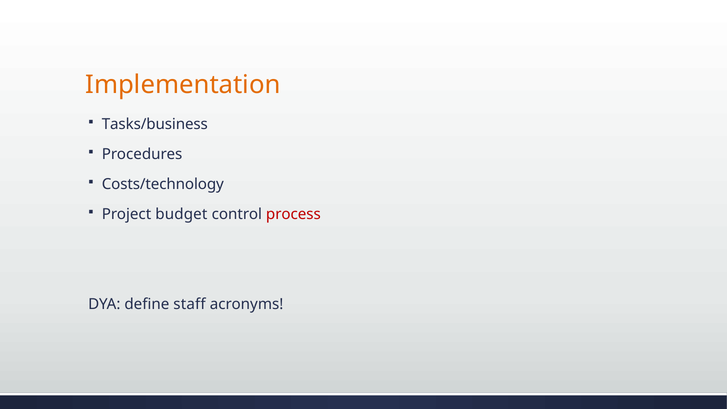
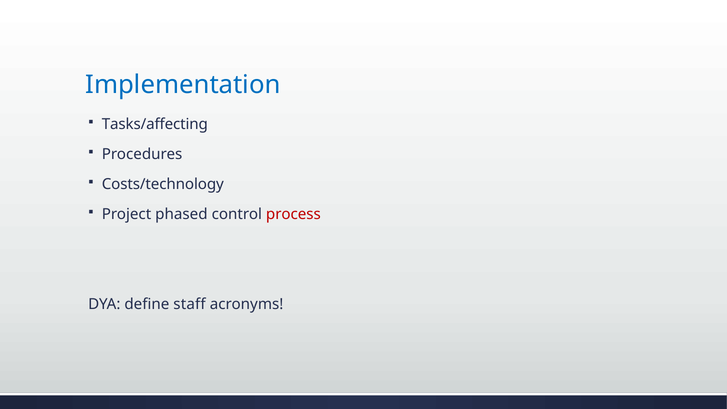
Implementation colour: orange -> blue
Tasks/business: Tasks/business -> Tasks/affecting
budget: budget -> phased
